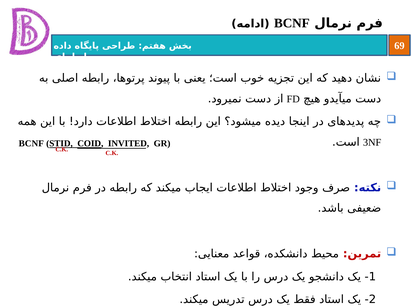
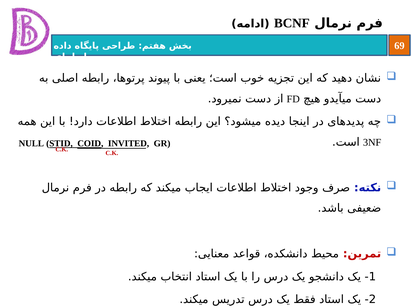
BCNF at (31, 144): BCNF -> NULL
